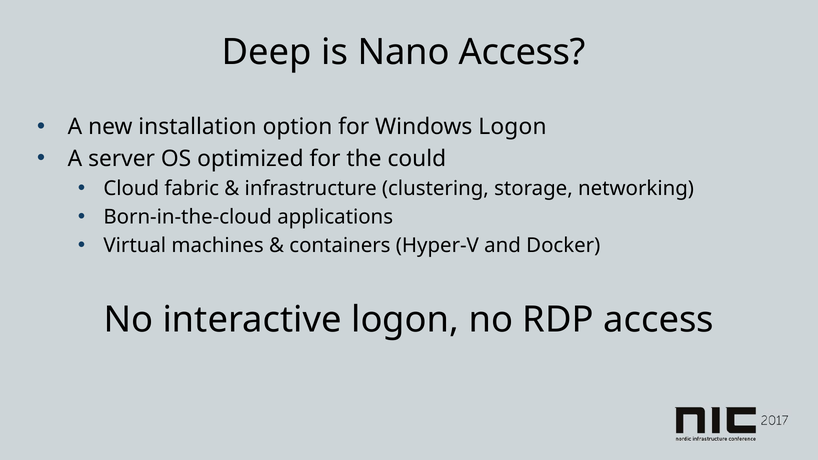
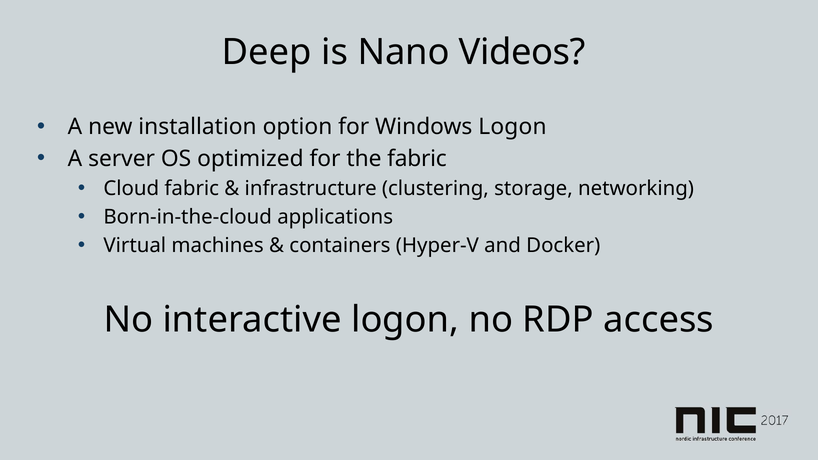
Nano Access: Access -> Videos
the could: could -> fabric
